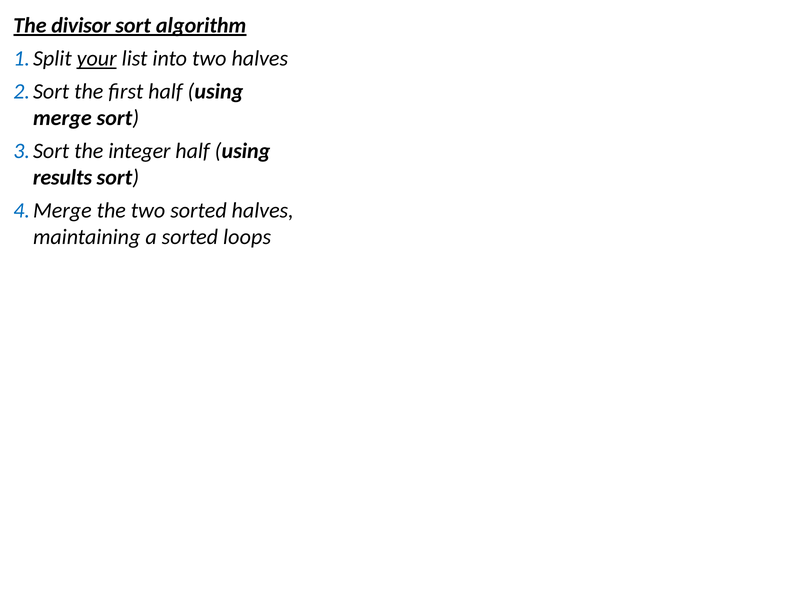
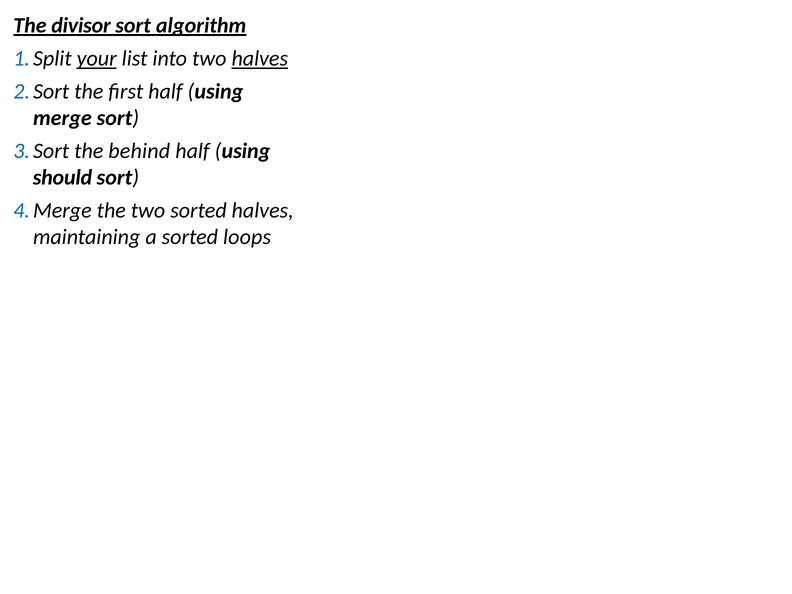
halves at (260, 59) underline: none -> present
integer: integer -> behind
results: results -> should
